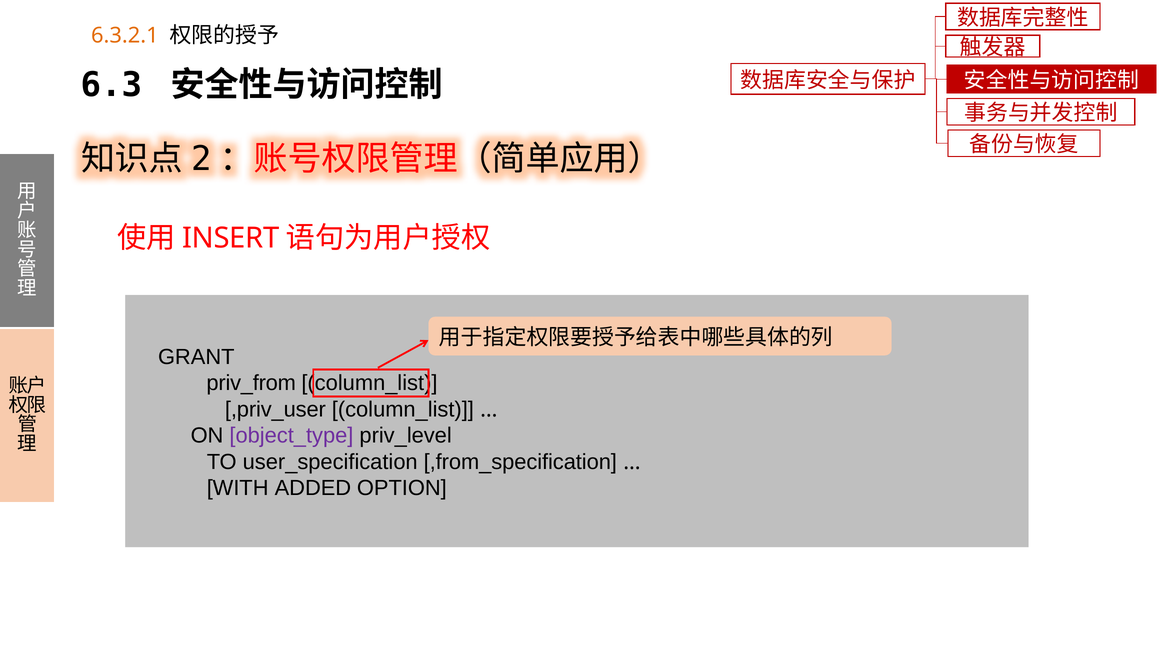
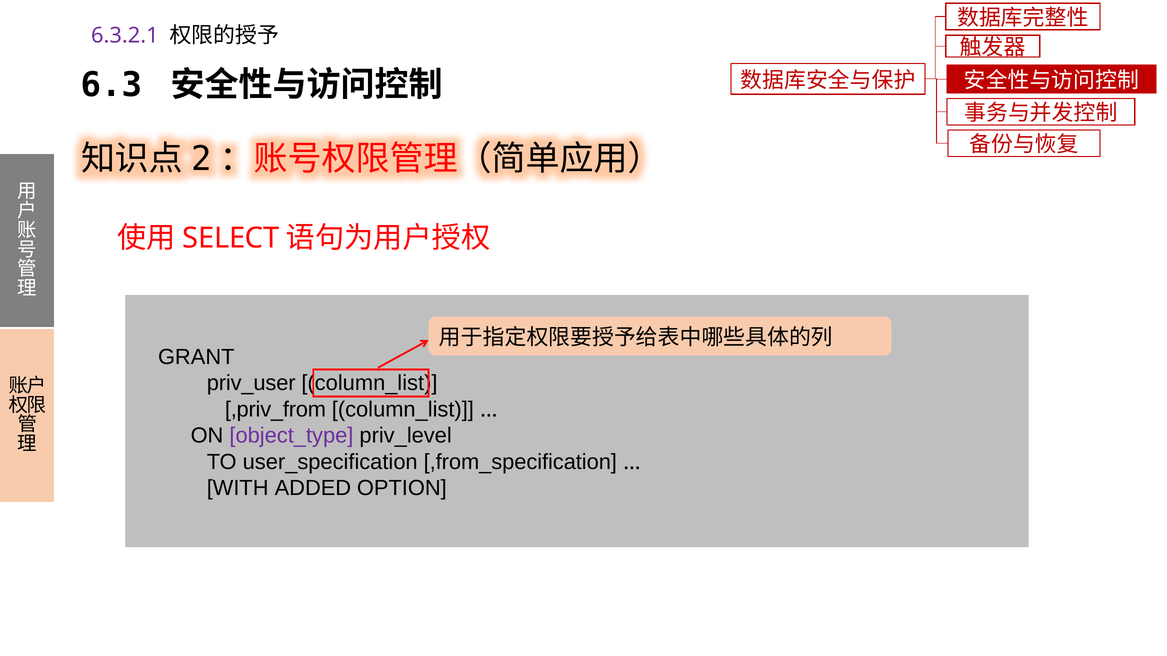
6.3.2.1 colour: orange -> purple
INSERT: INSERT -> SELECT
priv_from: priv_from -> priv_user
,priv_user: ,priv_user -> ,priv_from
